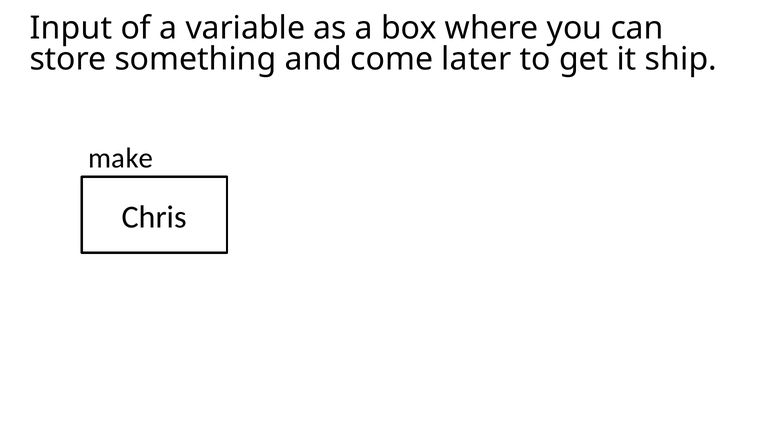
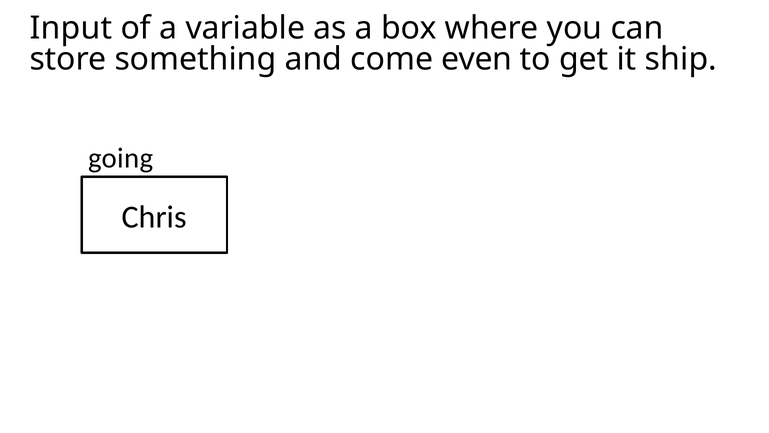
later: later -> even
make: make -> going
